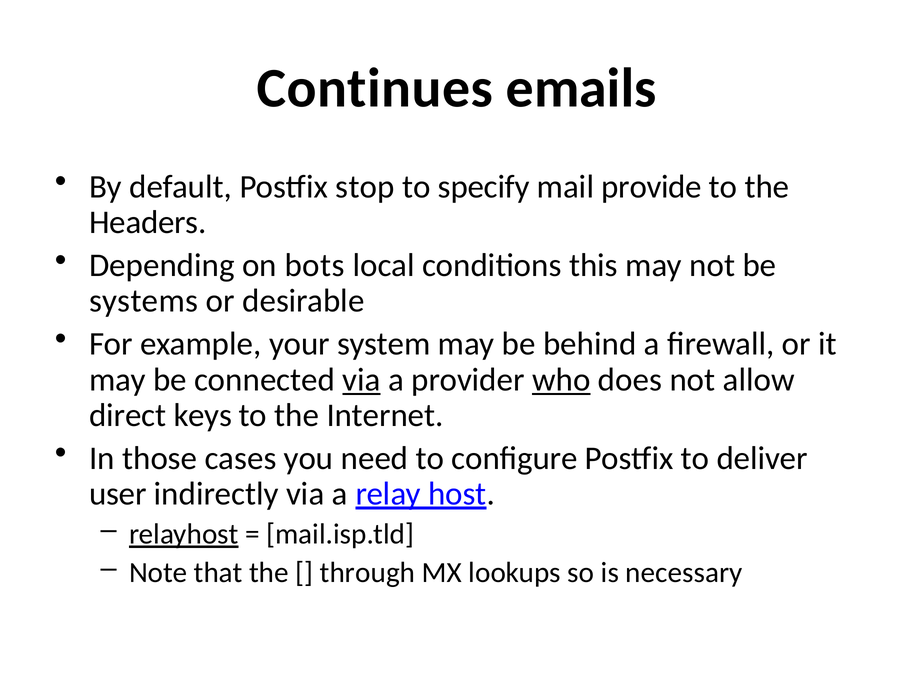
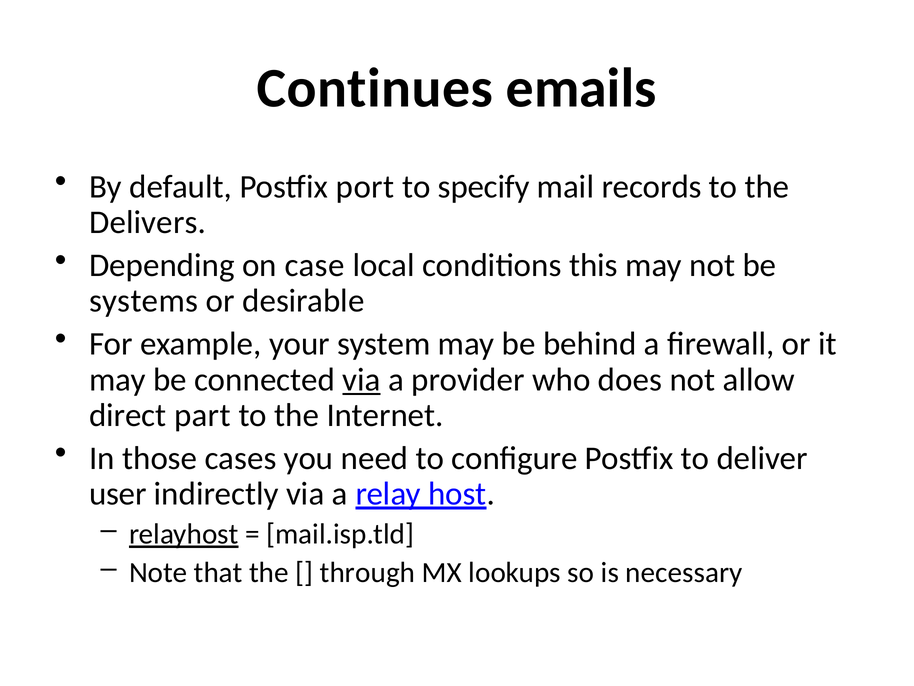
stop: stop -> port
provide: provide -> records
Headers: Headers -> Delivers
bots: bots -> case
who underline: present -> none
keys: keys -> part
